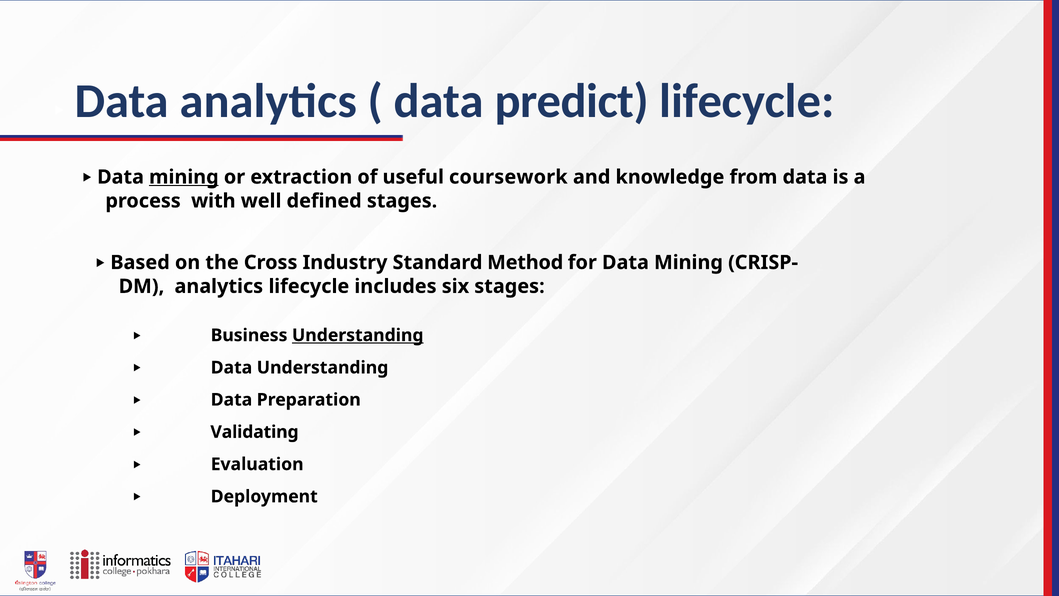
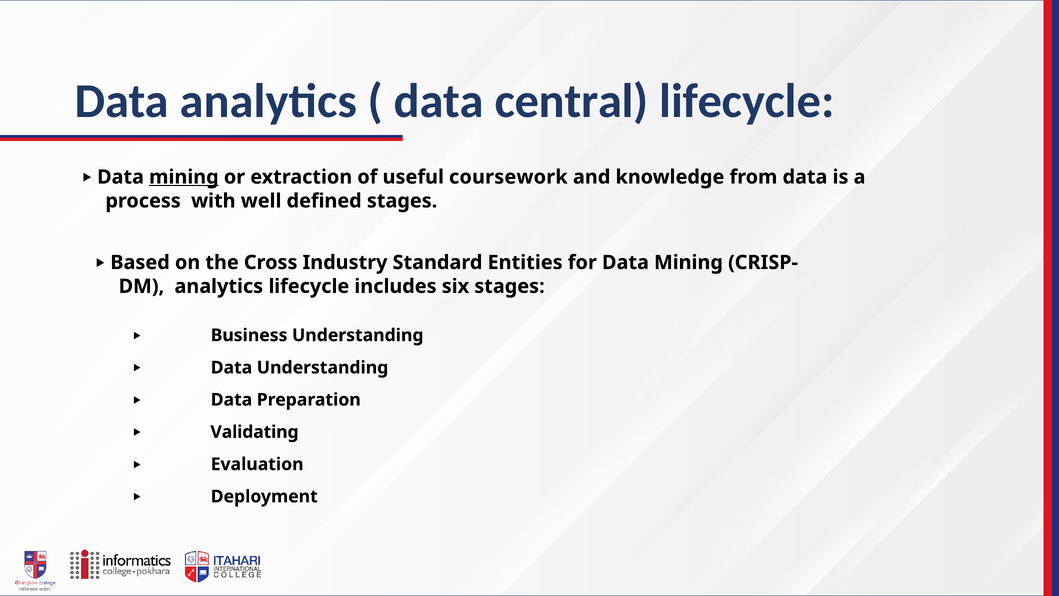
predict: predict -> central
Method: Method -> Entities
Understanding at (358, 335) underline: present -> none
